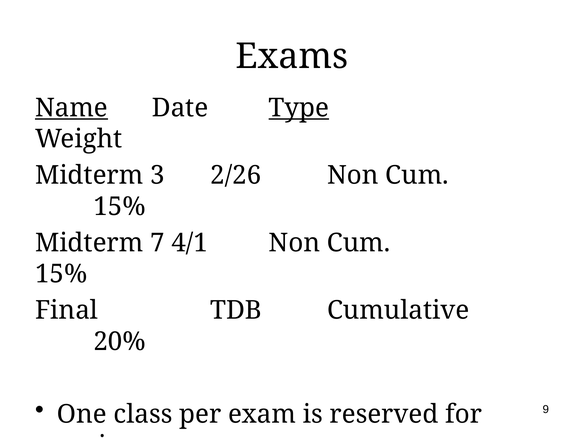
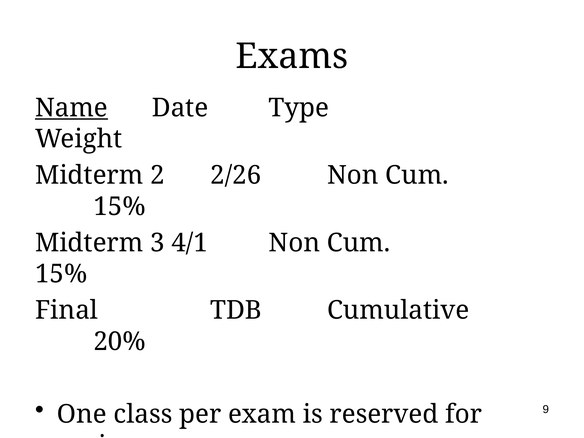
Type underline: present -> none
3: 3 -> 2
7: 7 -> 3
